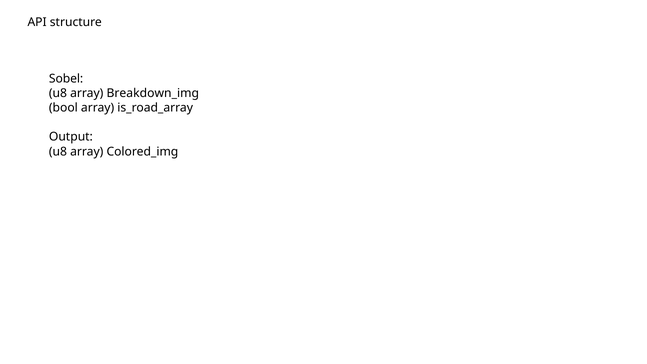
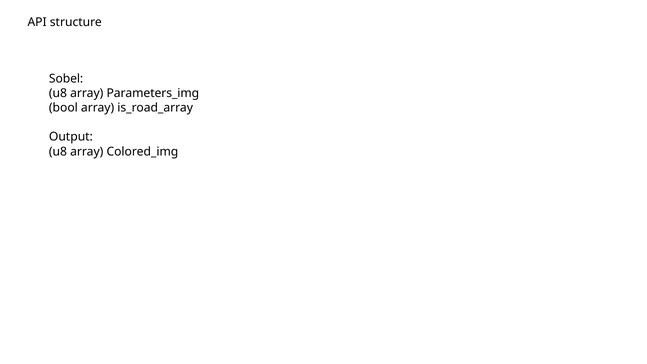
Breakdown_img: Breakdown_img -> Parameters_img
